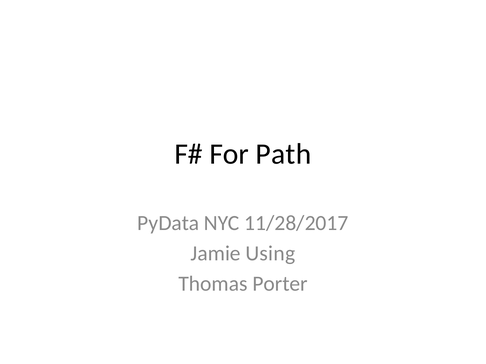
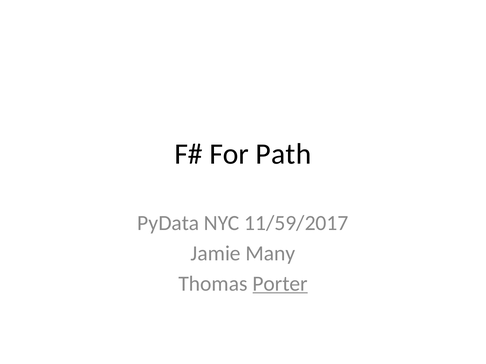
11/28/2017: 11/28/2017 -> 11/59/2017
Using: Using -> Many
Porter underline: none -> present
